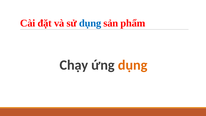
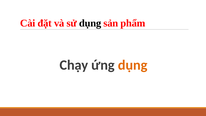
dụng at (90, 23) colour: blue -> black
